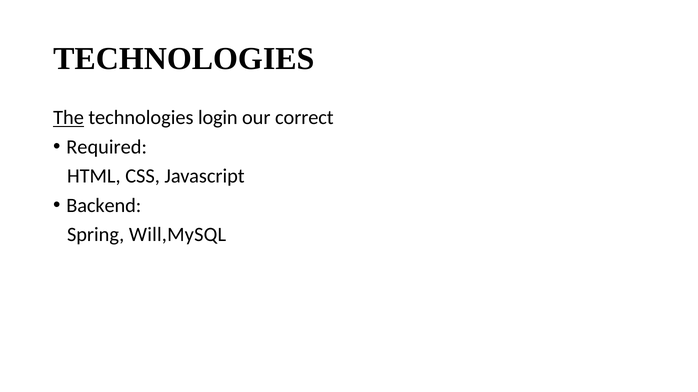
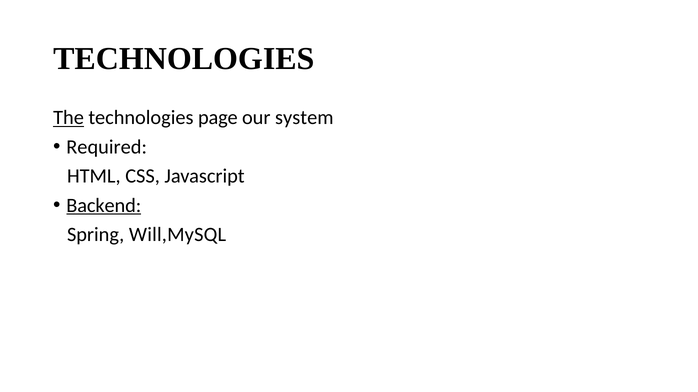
login: login -> page
correct: correct -> system
Backend underline: none -> present
